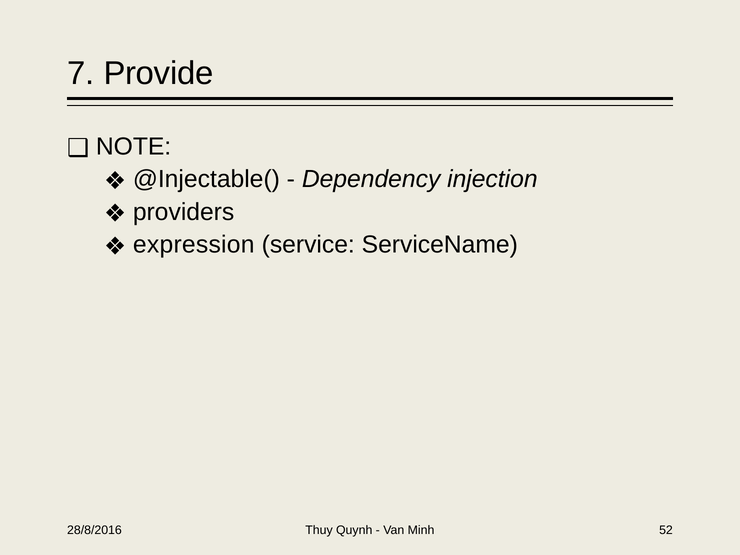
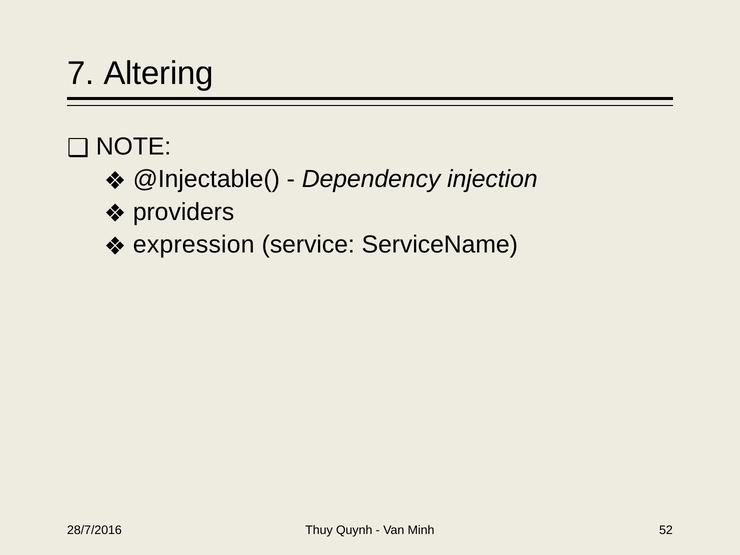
Provide: Provide -> Altering
28/8/2016: 28/8/2016 -> 28/7/2016
